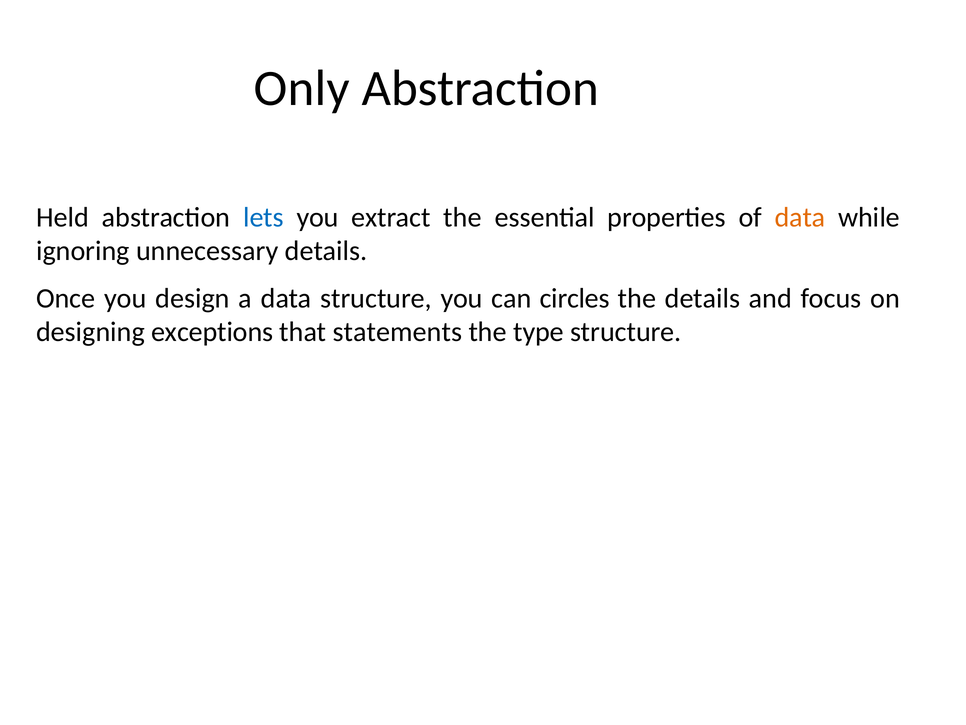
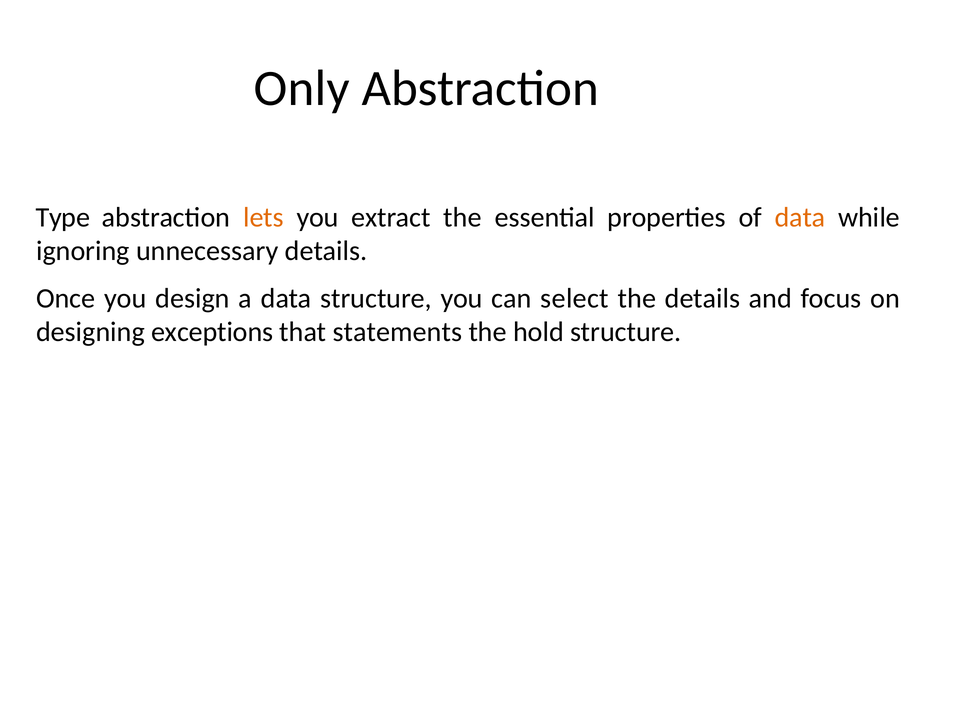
Held: Held -> Type
lets colour: blue -> orange
circles: circles -> select
type: type -> hold
